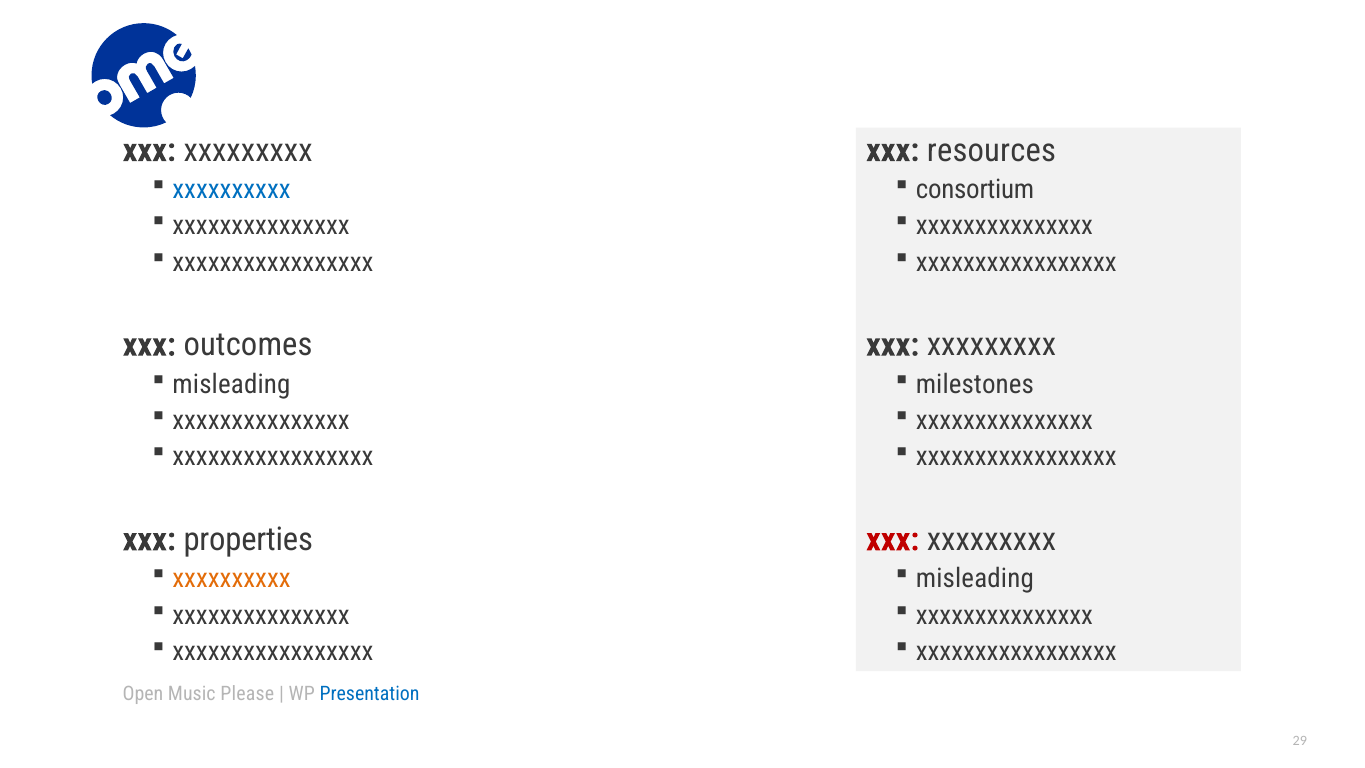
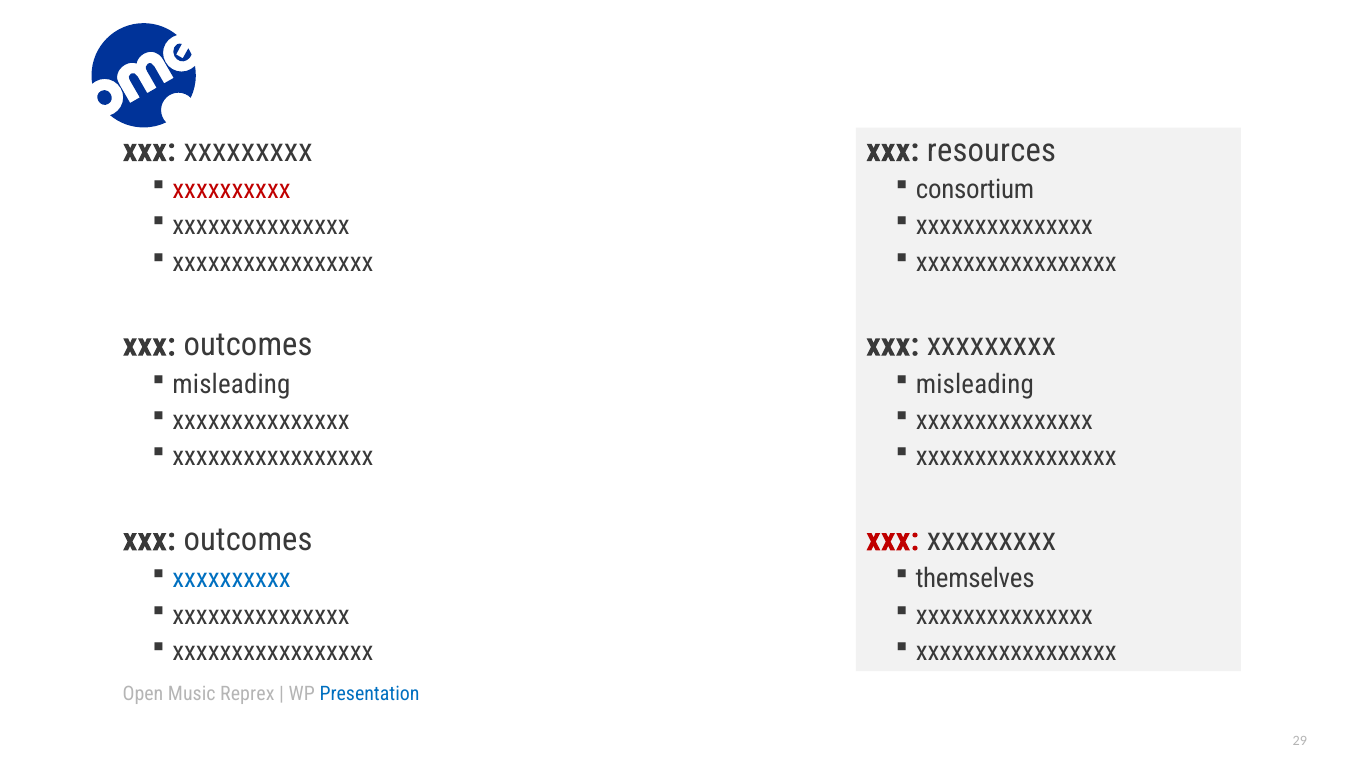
xxxxxxxxxx at (232, 190) colour: blue -> red
milestones at (975, 384): milestones -> misleading
properties at (248, 539): properties -> outcomes
xxxxxxxxxx at (232, 579) colour: orange -> blue
misleading at (975, 579): misleading -> themselves
Please: Please -> Reprex
